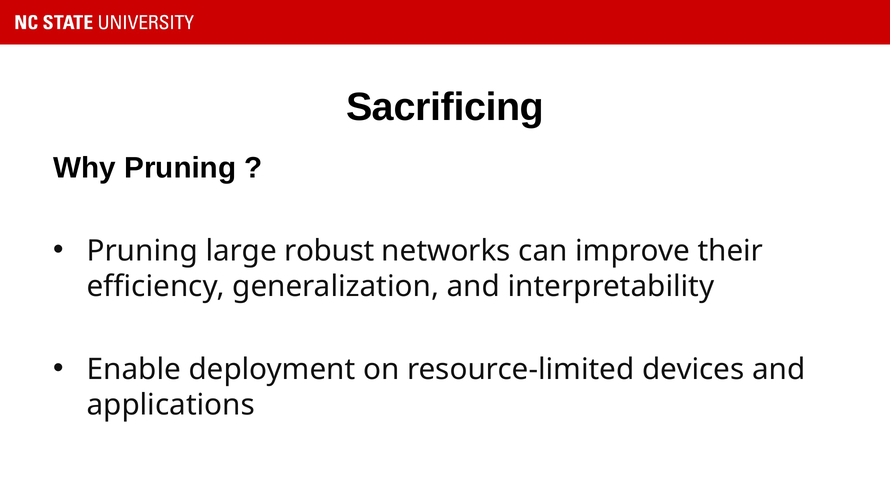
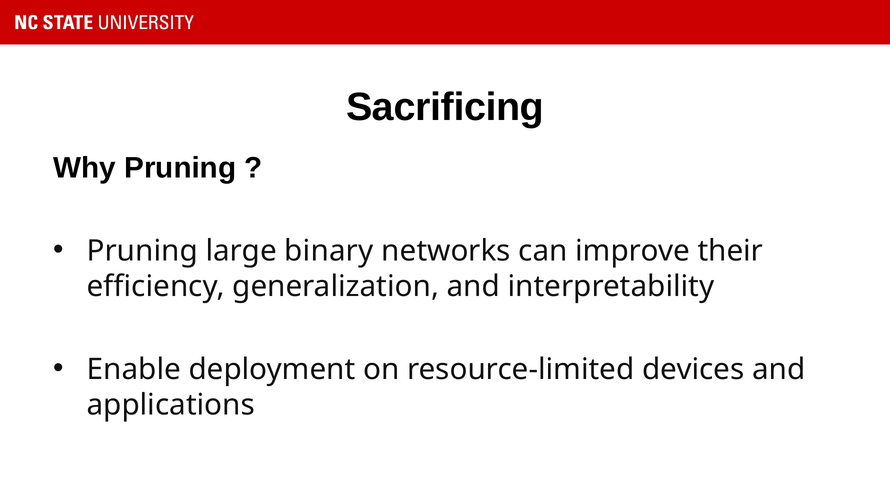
robust: robust -> binary
